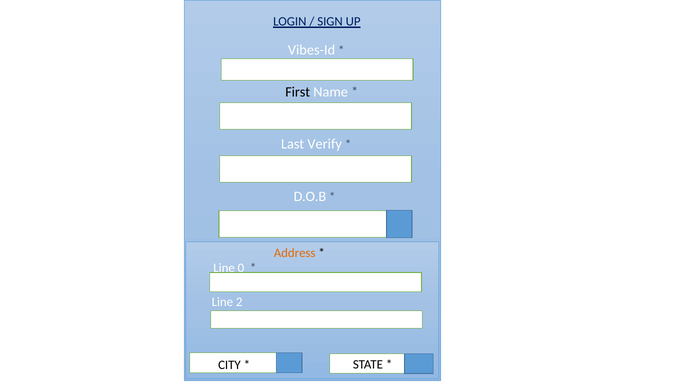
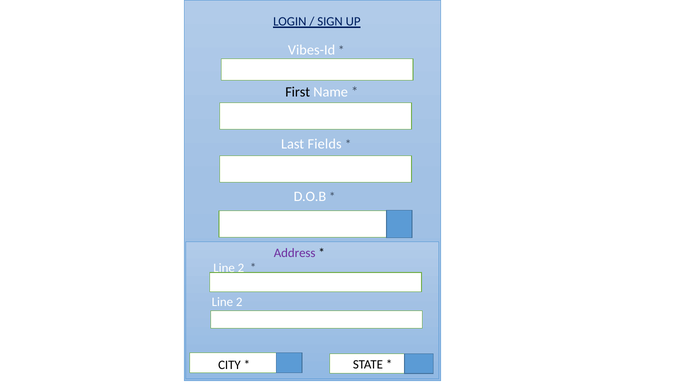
Verify: Verify -> Fields
Address colour: orange -> purple
0 at (241, 268): 0 -> 2
